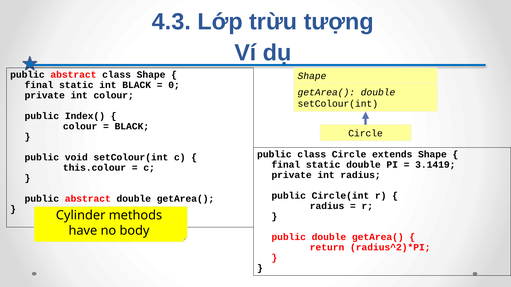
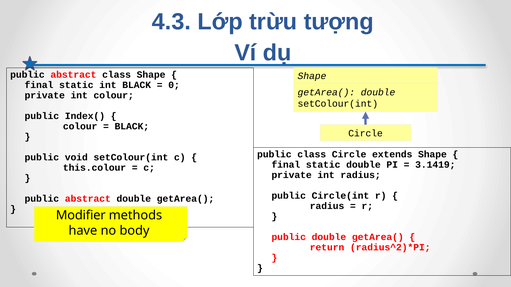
Cylinder: Cylinder -> Modifier
